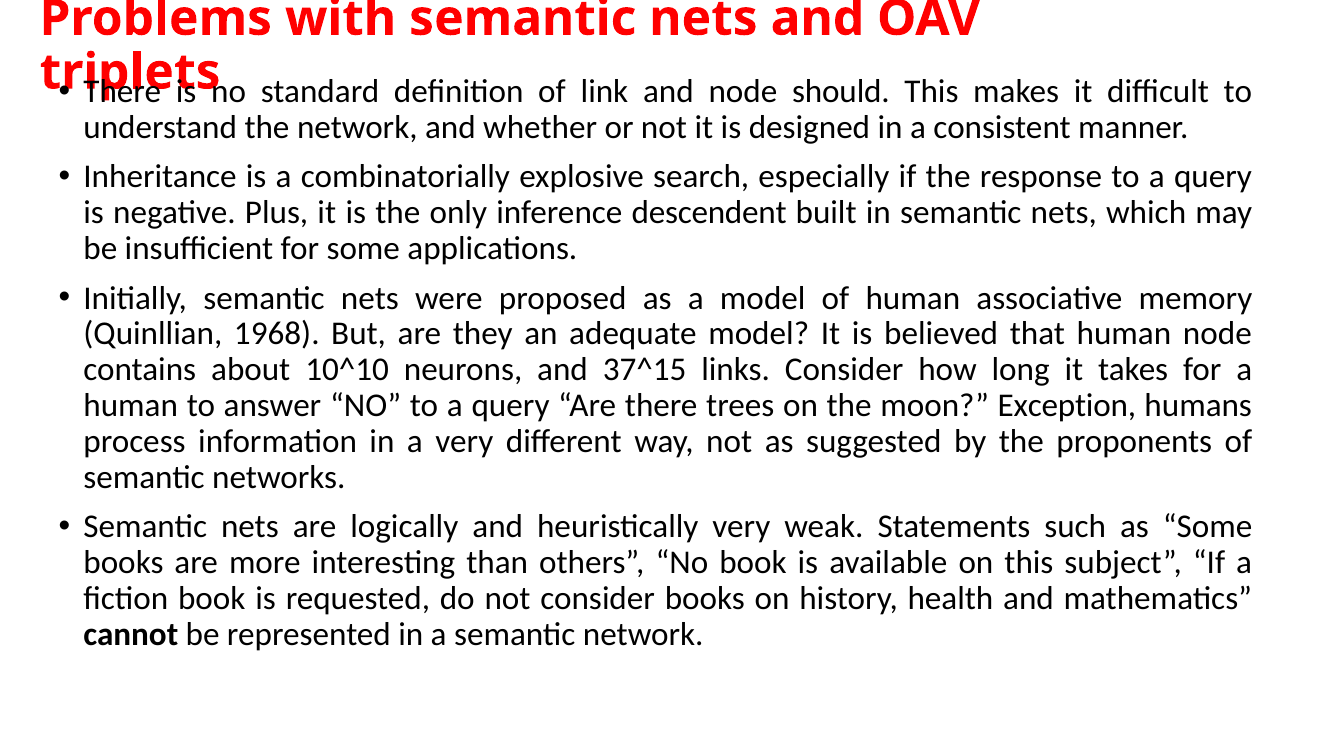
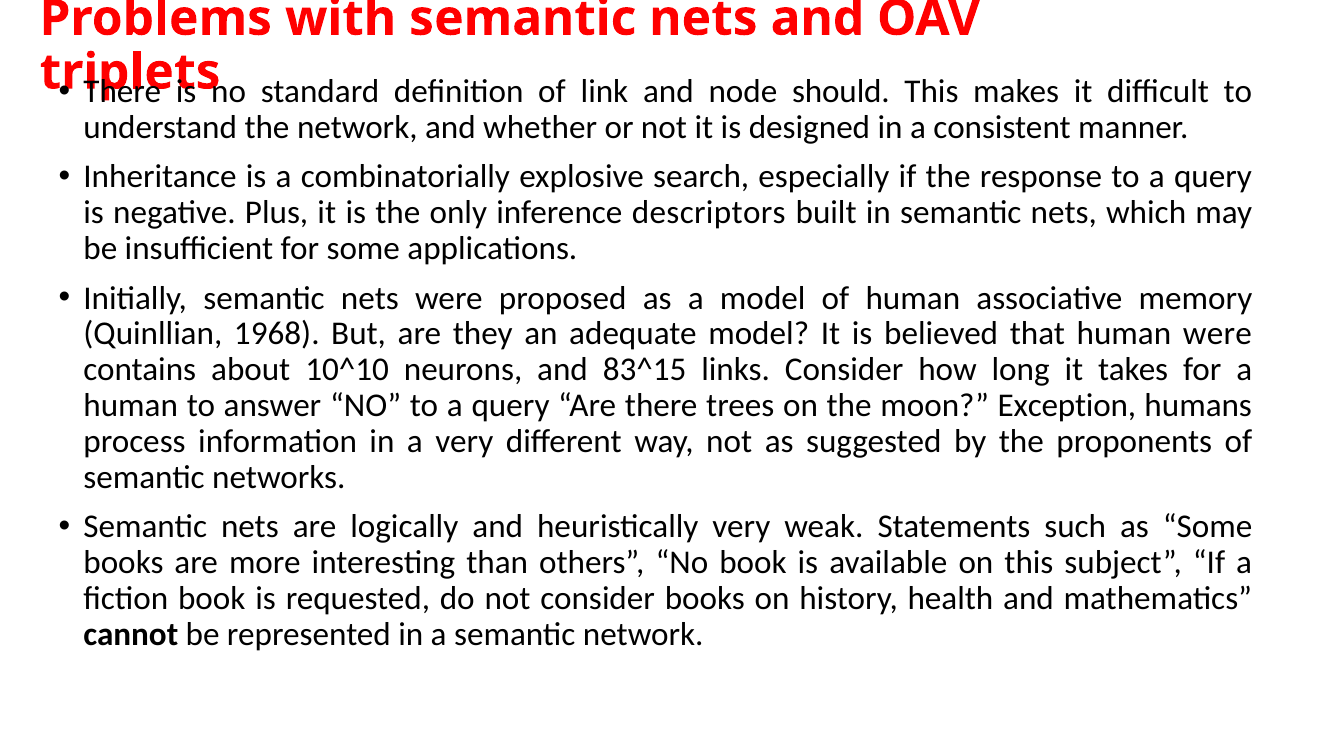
descendent: descendent -> descriptors
human node: node -> were
37^15: 37^15 -> 83^15
